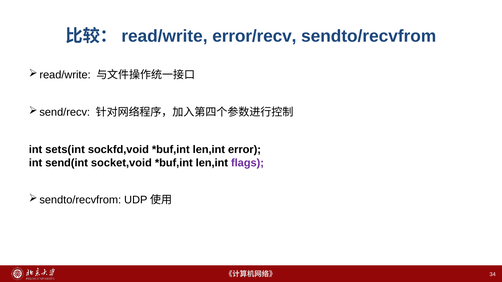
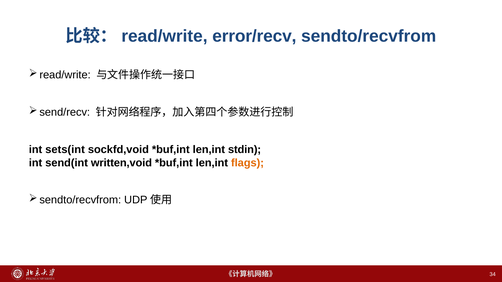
error: error -> stdin
socket,void: socket,void -> written,void
flags colour: purple -> orange
